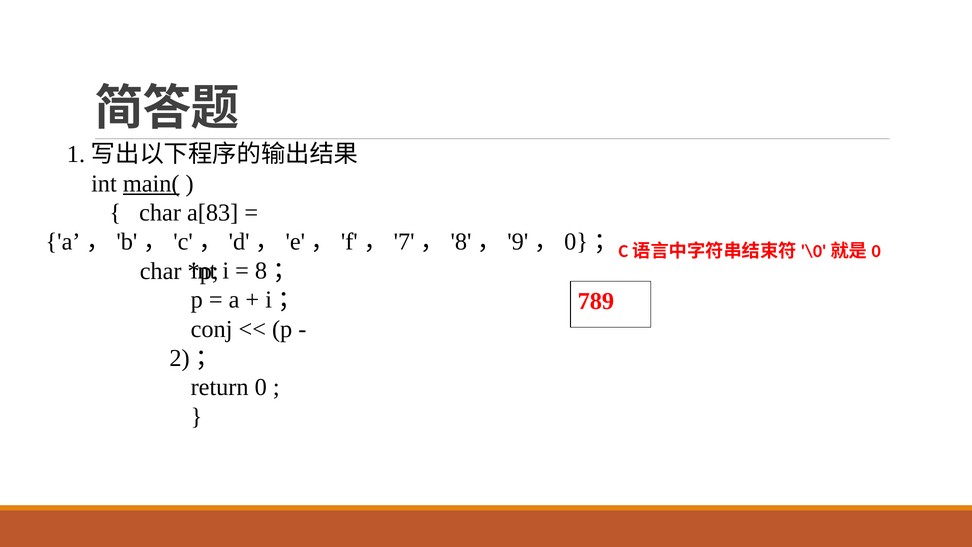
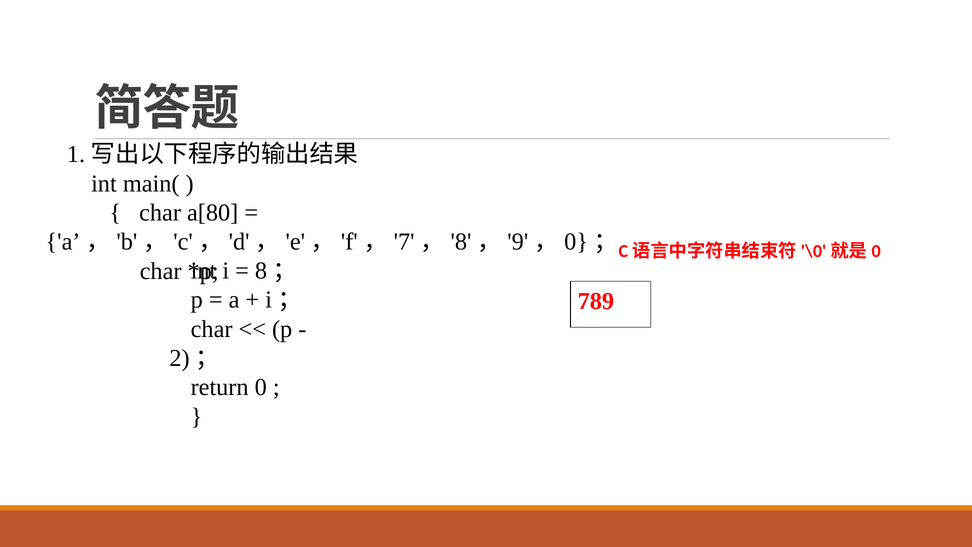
main( underline: present -> none
a[83: a[83 -> a[80
conj at (212, 329): conj -> char
